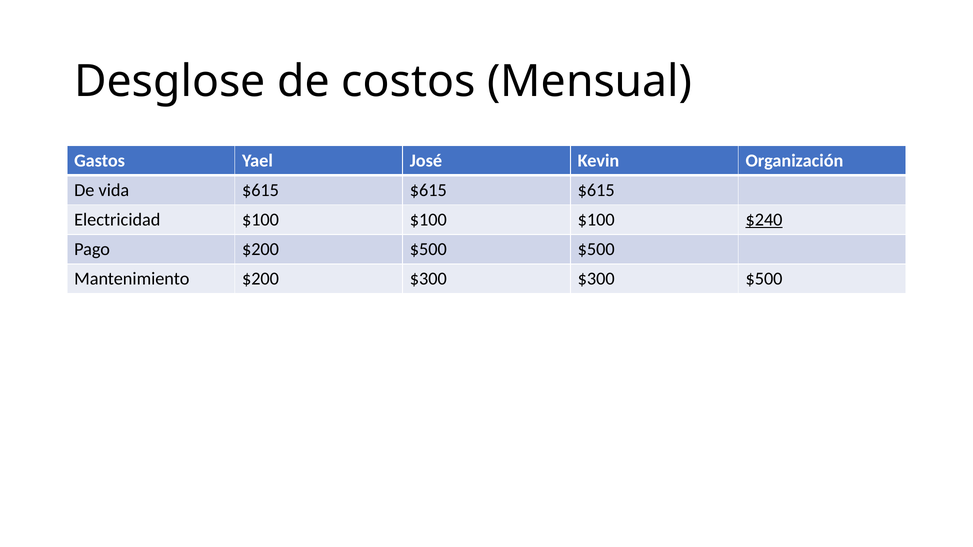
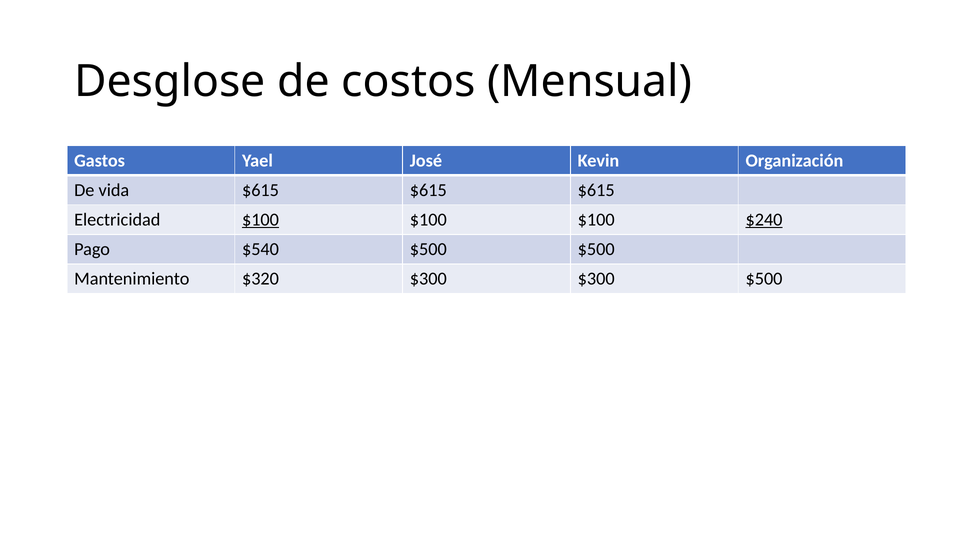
$100 at (260, 220) underline: none -> present
Pago $200: $200 -> $540
Mantenimiento $200: $200 -> $320
